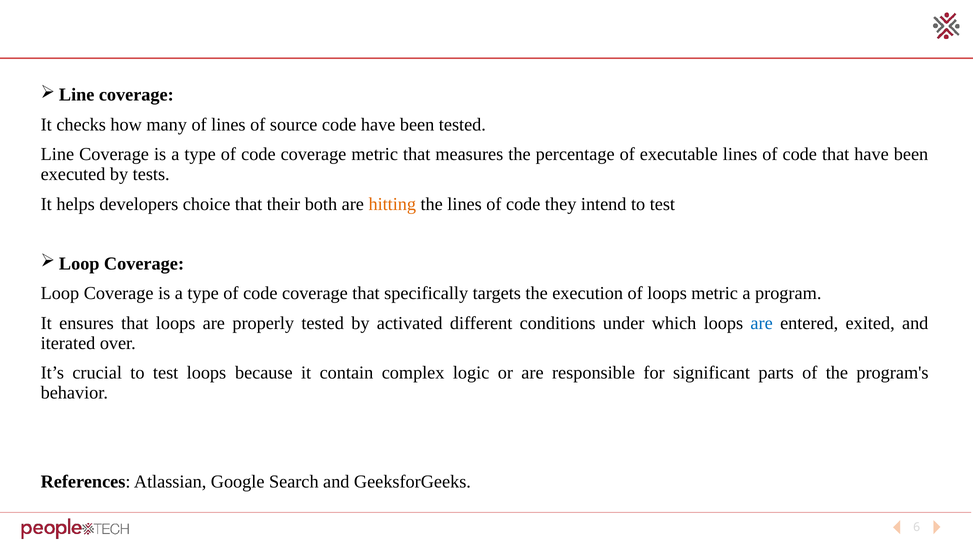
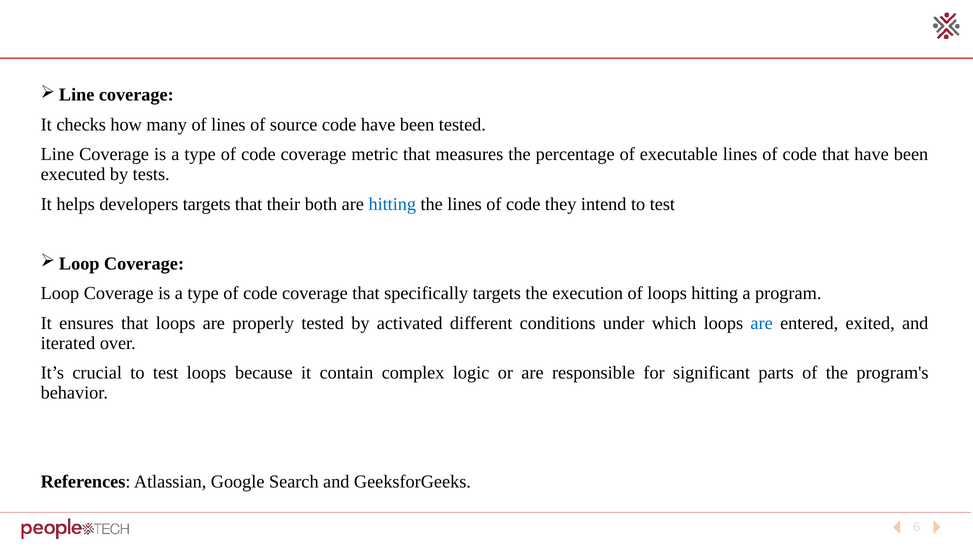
developers choice: choice -> targets
hitting at (392, 204) colour: orange -> blue
loops metric: metric -> hitting
